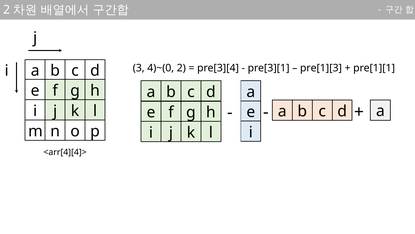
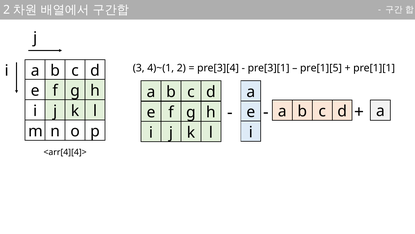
4)~(0: 4)~(0 -> 4)~(1
pre[1][3: pre[1][3 -> pre[1][5
